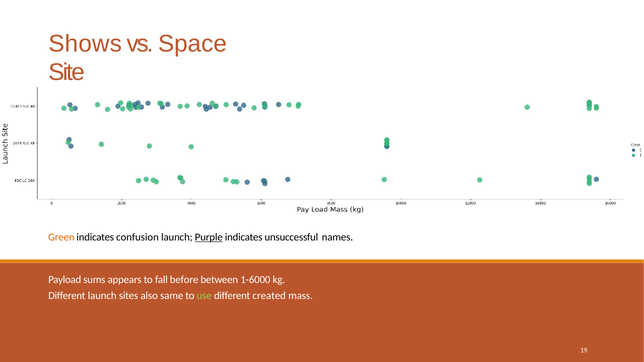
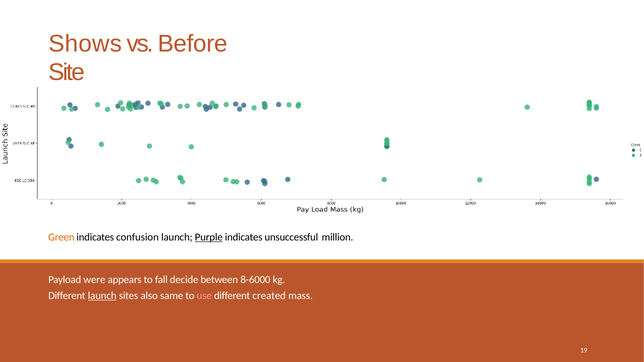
Space: Space -> Before
names: names -> million
sums: sums -> were
before: before -> decide
1-6000: 1-6000 -> 8-6000
launch at (102, 296) underline: none -> present
use colour: light green -> pink
